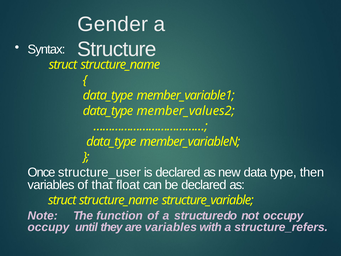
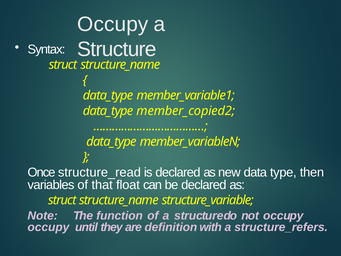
Gender at (113, 24): Gender -> Occupy
member_values2: member_values2 -> member_copied2
structure_user: structure_user -> structure_read
are variables: variables -> definition
